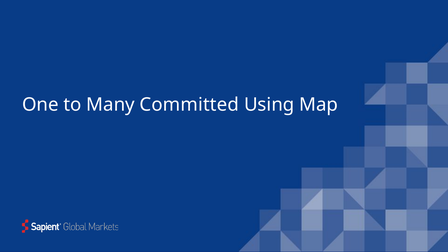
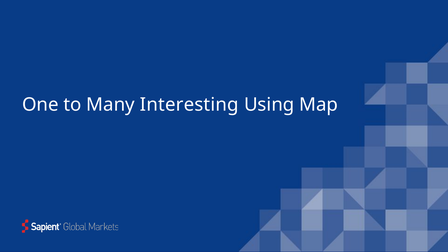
Committed: Committed -> Interesting
